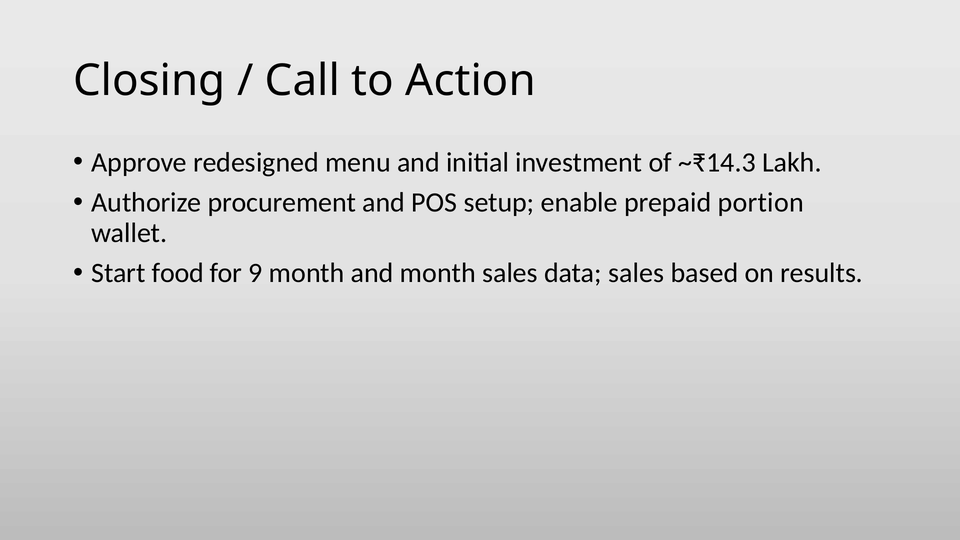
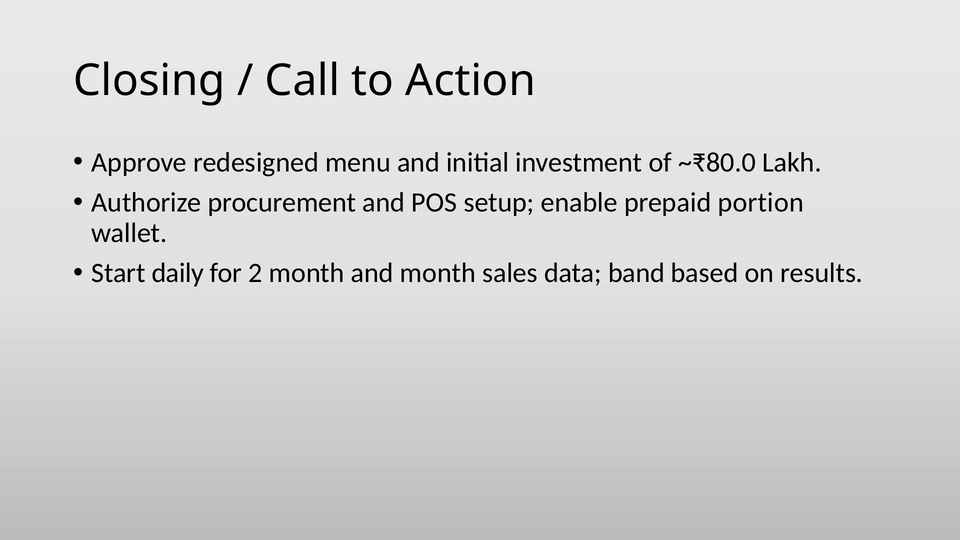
~₹14.3: ~₹14.3 -> ~₹80.0
food: food -> daily
9: 9 -> 2
data sales: sales -> band
